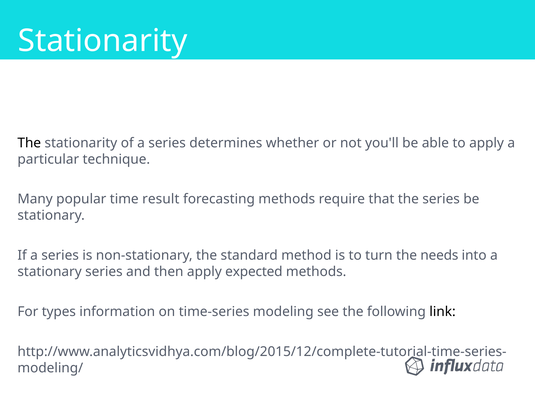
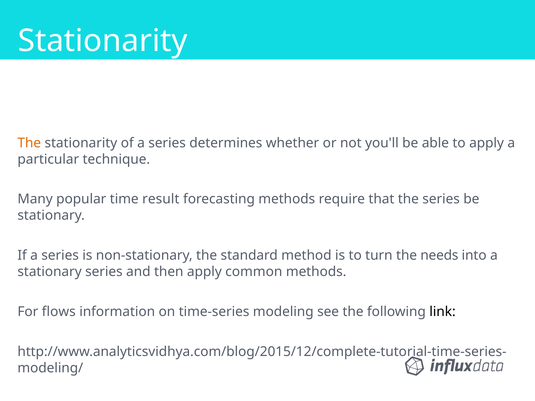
The at (29, 143) colour: black -> orange
expected: expected -> common
types: types -> flows
